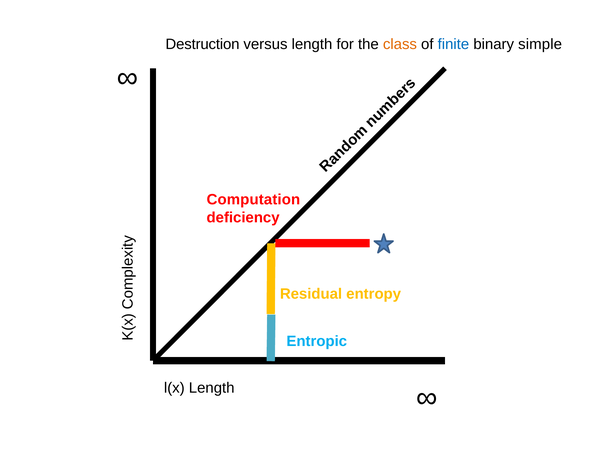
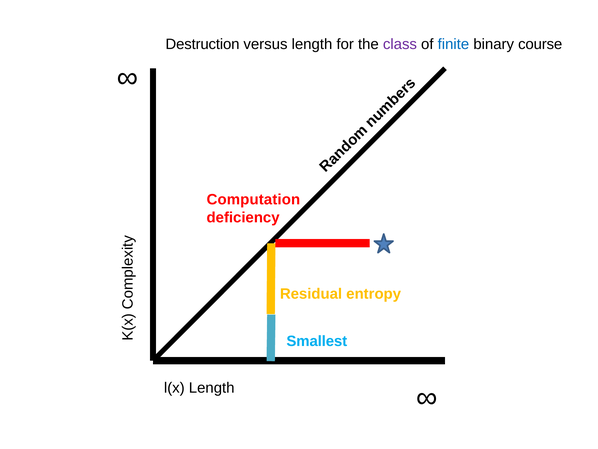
class colour: orange -> purple
simple: simple -> course
Entropic: Entropic -> Smallest
